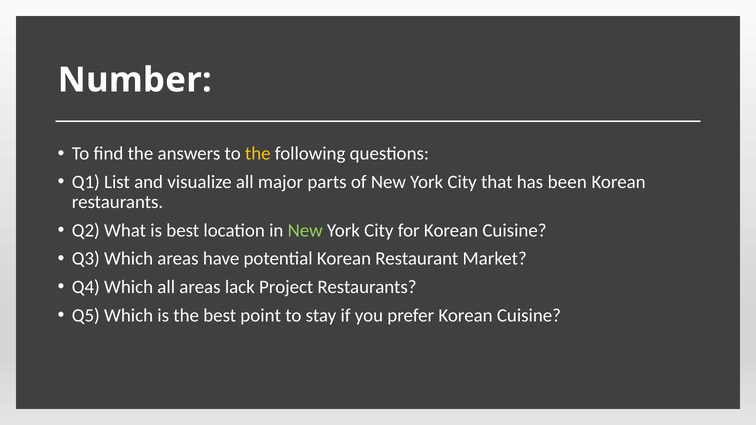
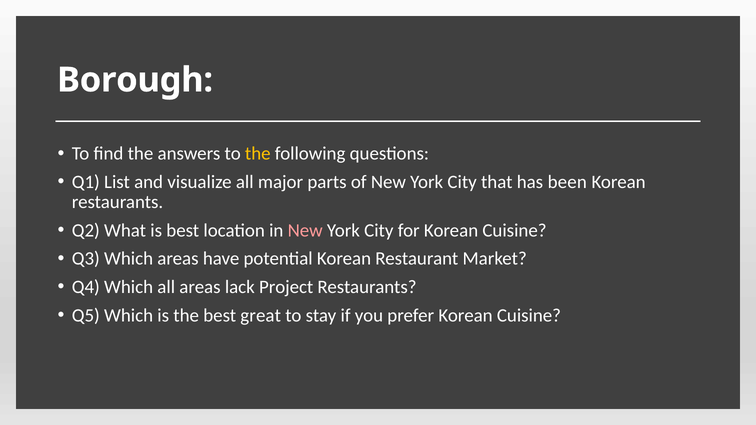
Number: Number -> Borough
New at (305, 231) colour: light green -> pink
point: point -> great
